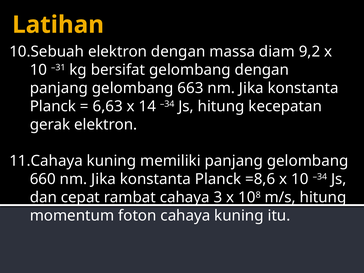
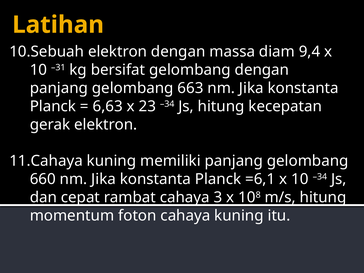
9,2: 9,2 -> 9,4
14: 14 -> 23
=8,6: =8,6 -> =6,1
